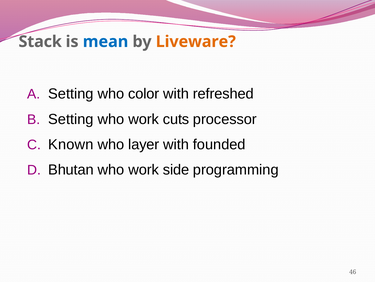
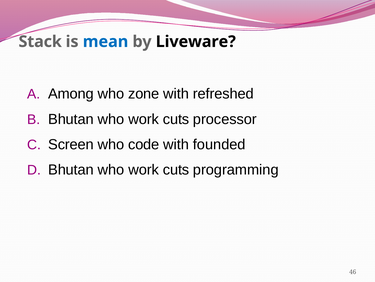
Liveware colour: orange -> black
Setting at (71, 94): Setting -> Among
color: color -> zone
Setting at (71, 119): Setting -> Bhutan
Known: Known -> Screen
layer: layer -> code
side at (176, 169): side -> cuts
